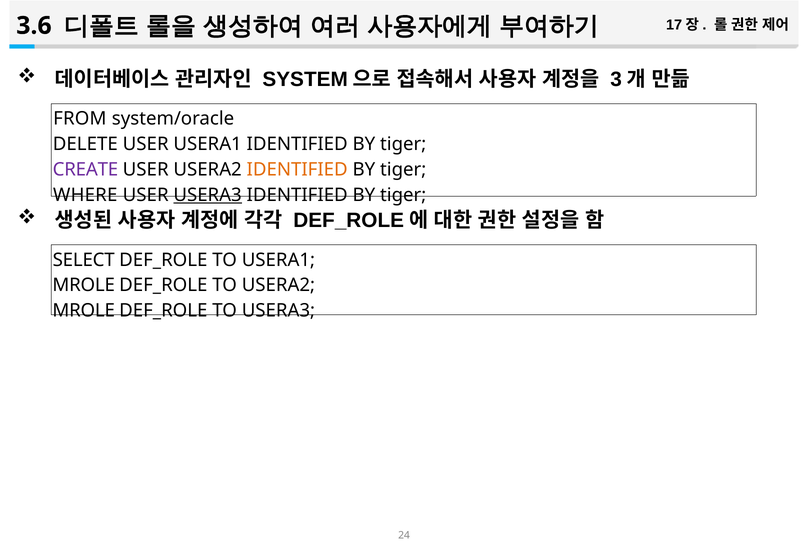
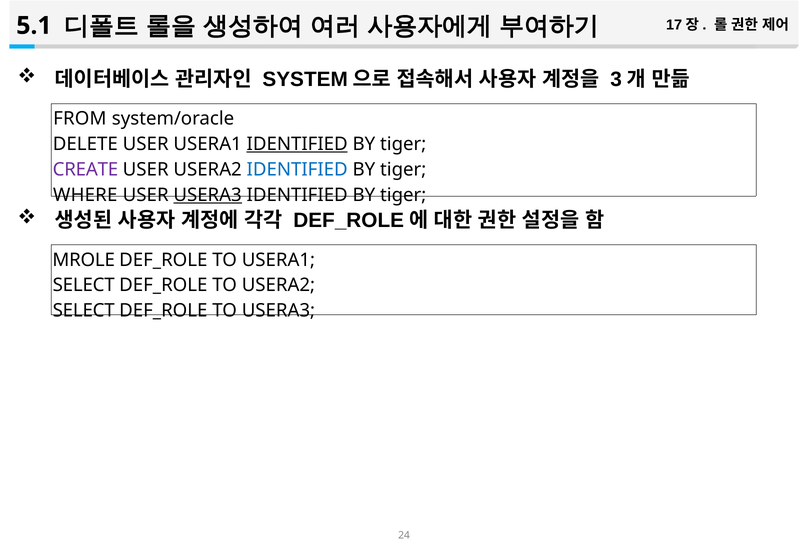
3.6: 3.6 -> 5.1
IDENTIFIED at (297, 144) underline: none -> present
IDENTIFIED at (297, 169) colour: orange -> blue
SELECT: SELECT -> MROLE
MROLE at (84, 285): MROLE -> SELECT
MROLE at (84, 311): MROLE -> SELECT
